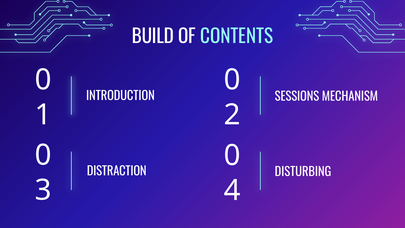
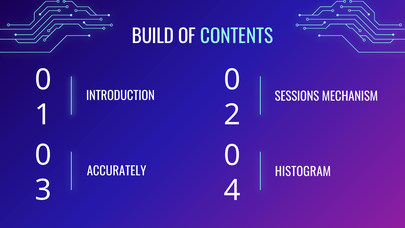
DISTRACTION: DISTRACTION -> ACCURATELY
DISTURBING: DISTURBING -> HISTOGRAM
